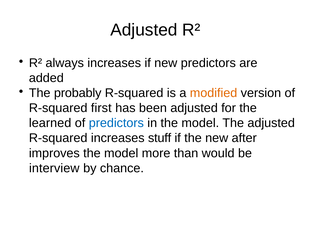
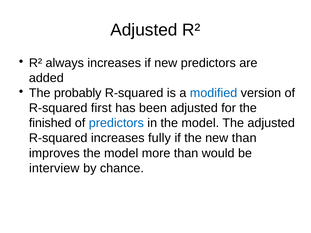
modified colour: orange -> blue
learned: learned -> finished
stuff: stuff -> fully
new after: after -> than
